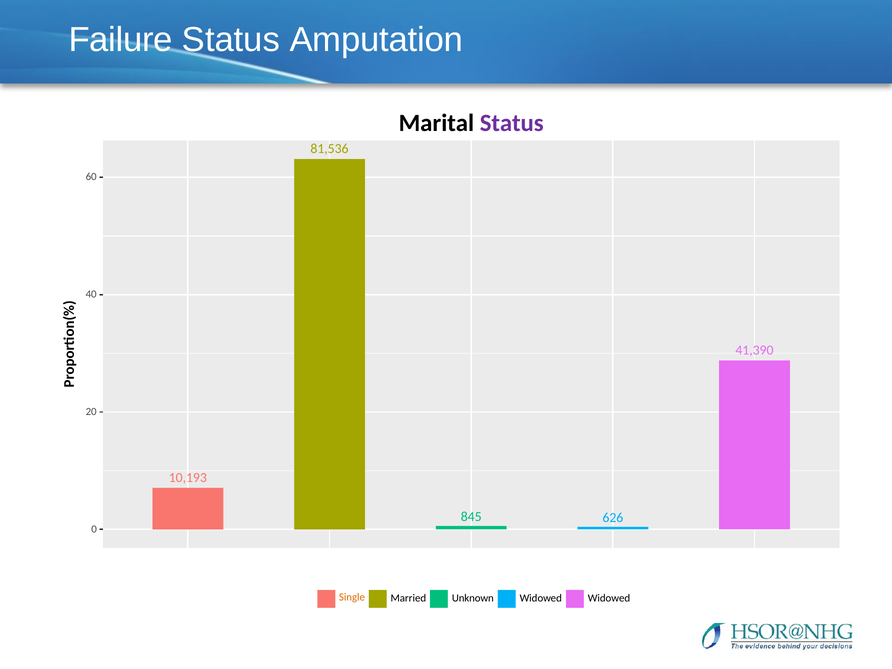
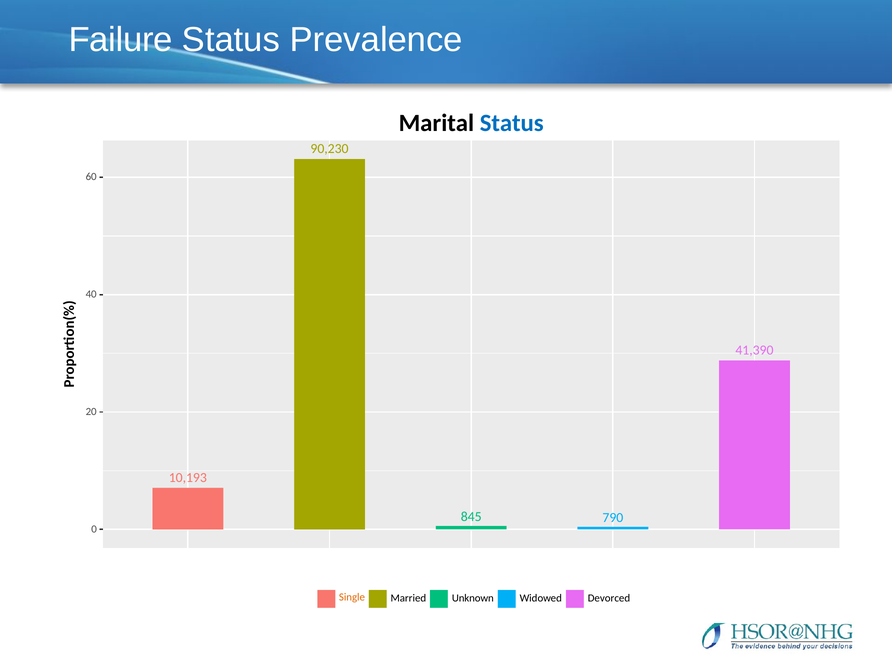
Amputation: Amputation -> Prevalence
Status at (512, 123) colour: purple -> blue
81,536: 81,536 -> 90,230
626: 626 -> 790
Widowed Widowed: Widowed -> Devorced
